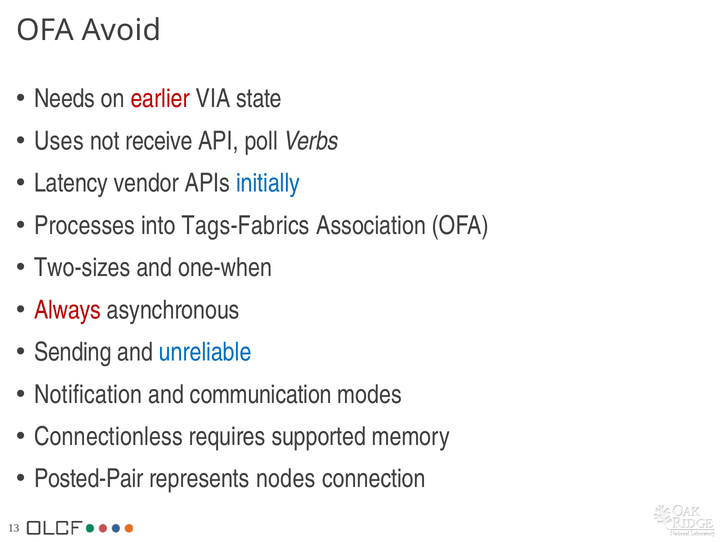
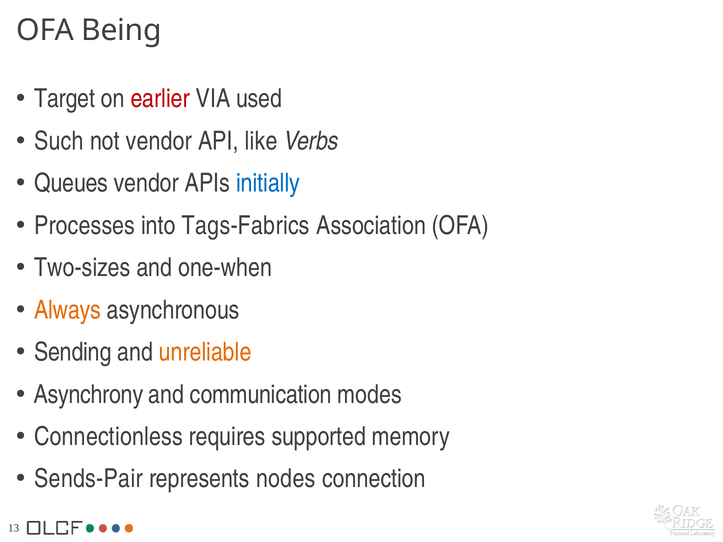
Avoid: Avoid -> Being
Needs: Needs -> Target
state: state -> used
Uses: Uses -> Such
not receive: receive -> vendor
poll: poll -> like
Latency: Latency -> Queues
Always colour: red -> orange
unreliable colour: blue -> orange
Notification: Notification -> Asynchrony
Posted-Pair: Posted-Pair -> Sends-Pair
